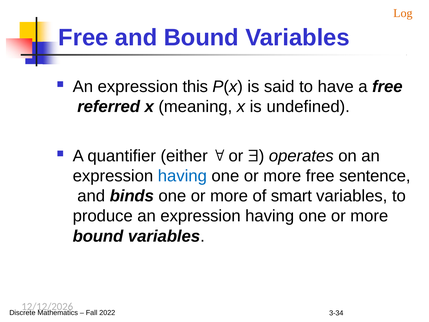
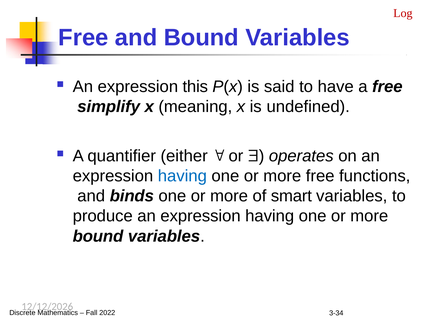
Log colour: orange -> red
referred: referred -> simplify
sentence: sentence -> functions
